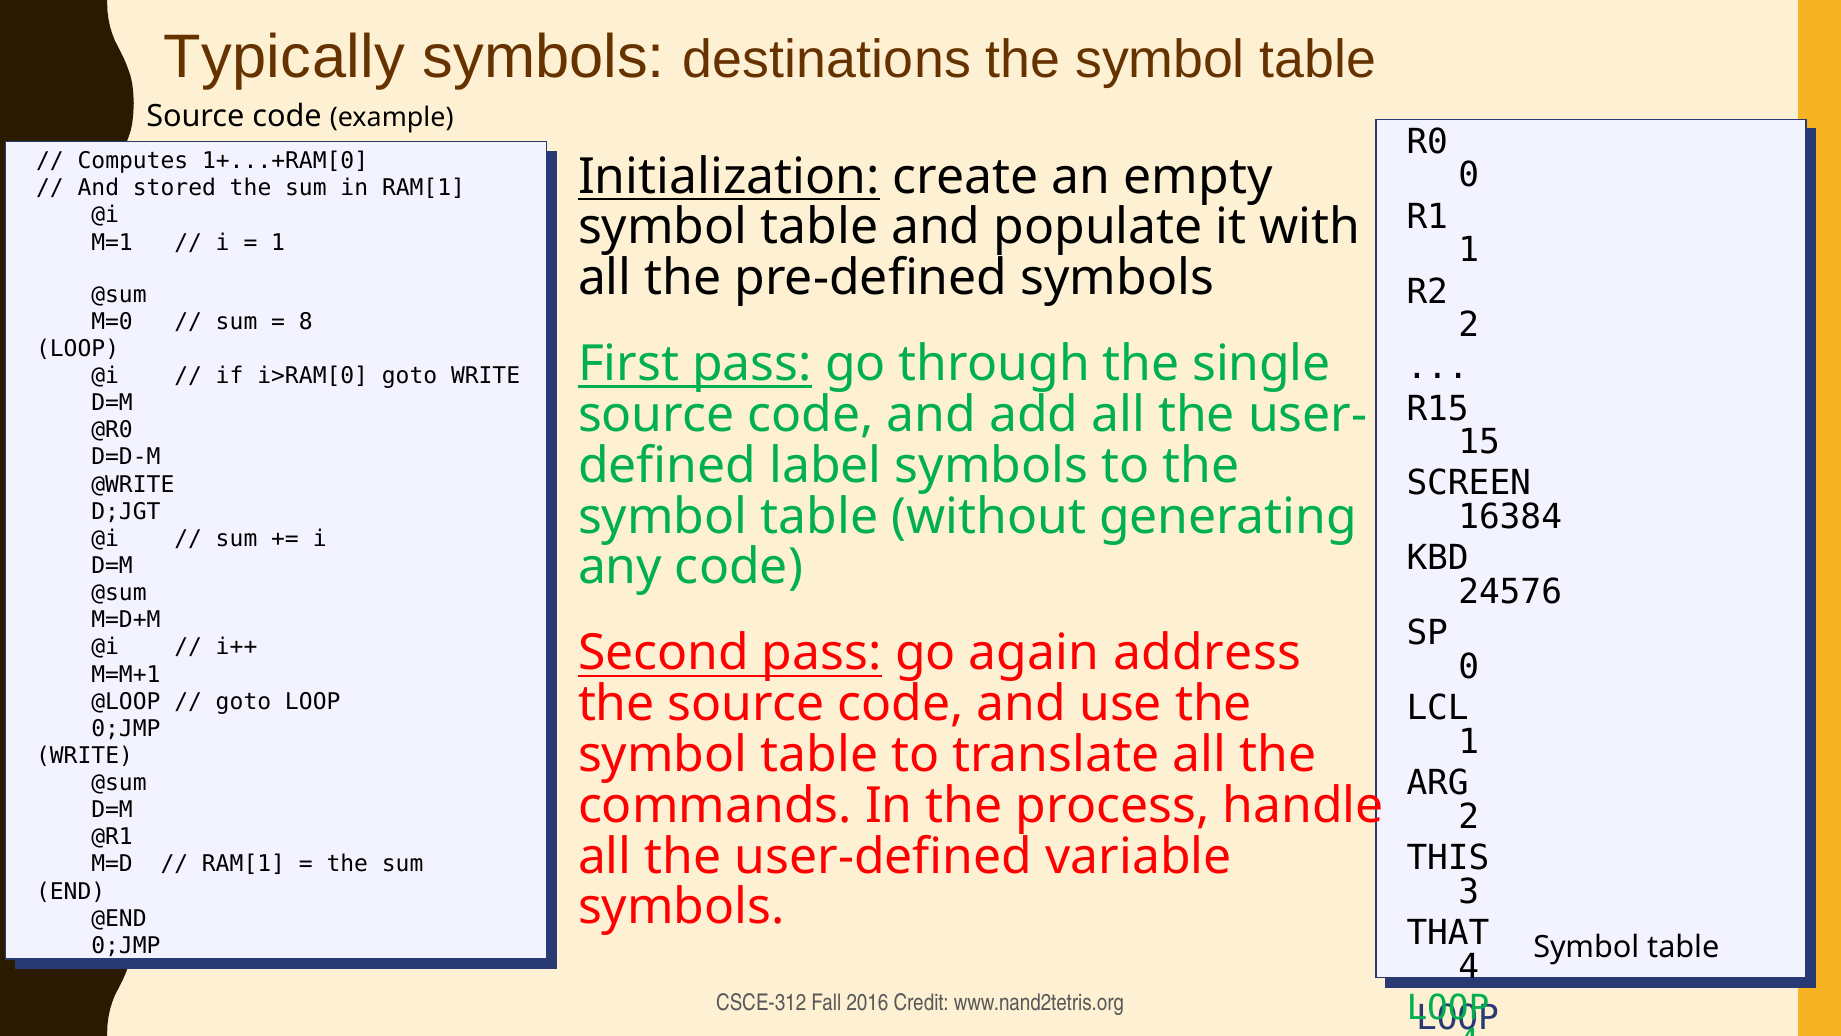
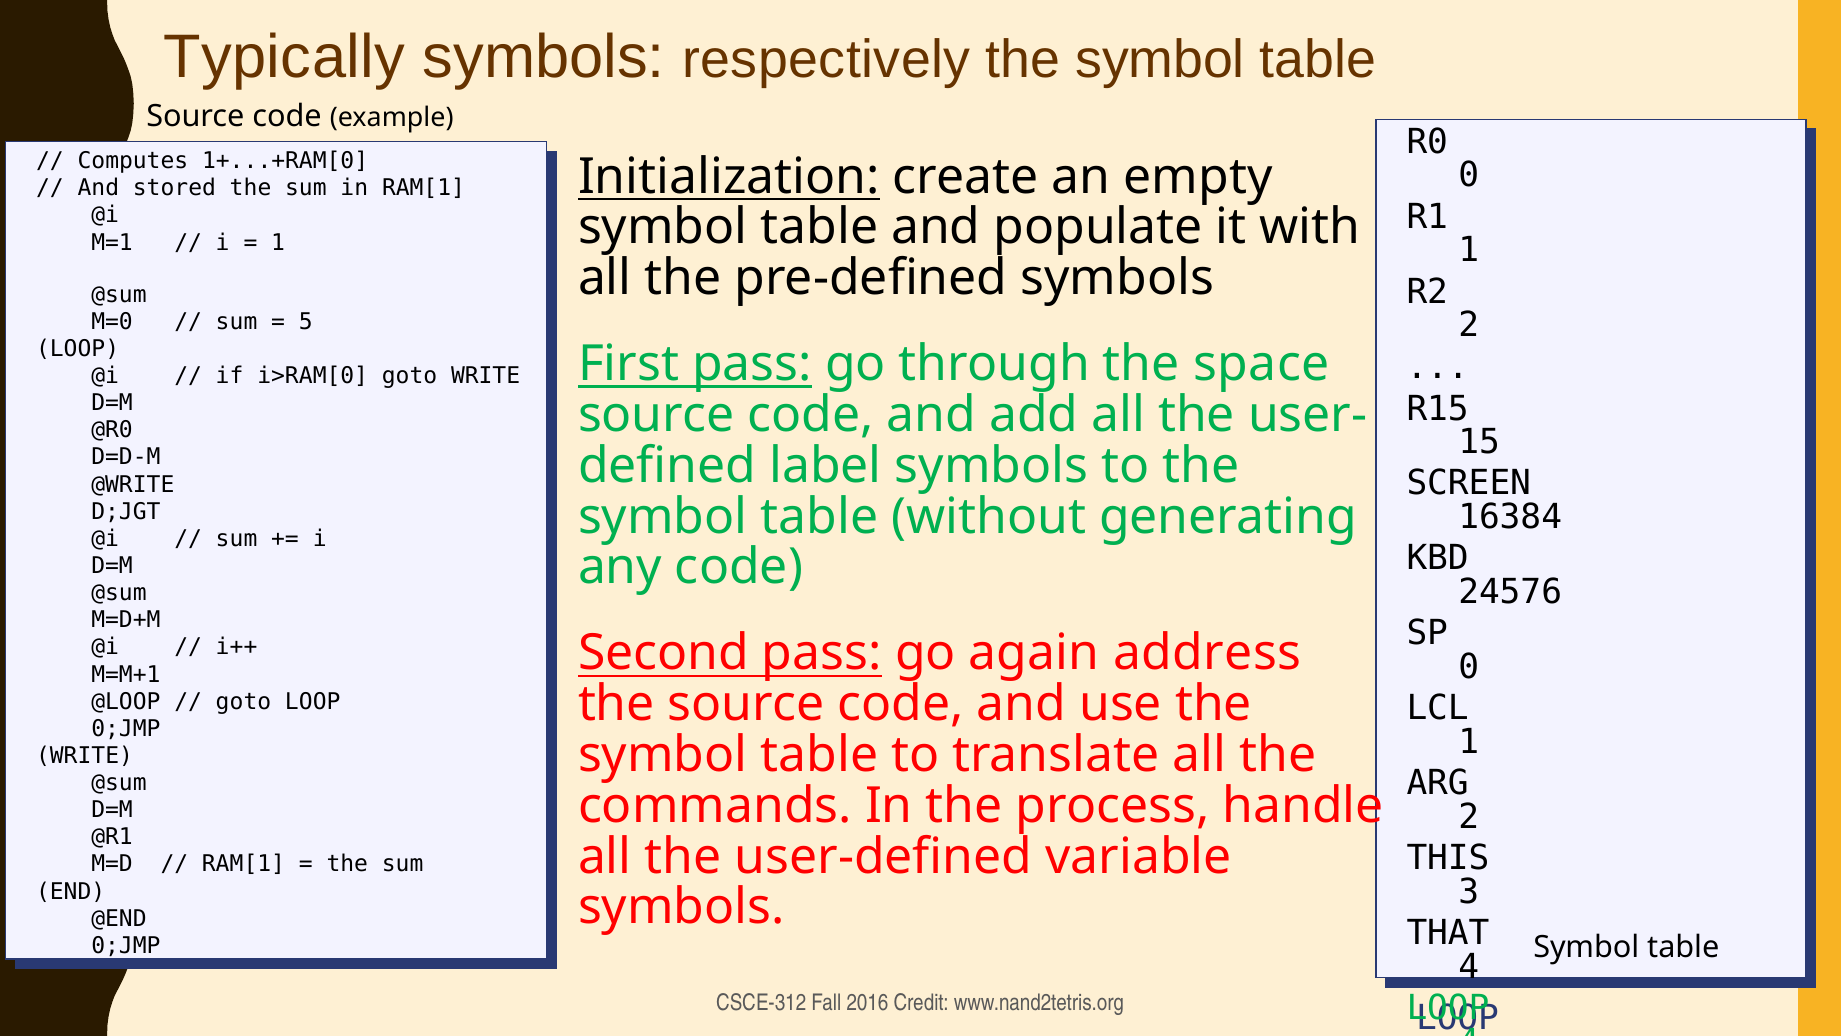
destinations: destinations -> respectively
8: 8 -> 5
single: single -> space
